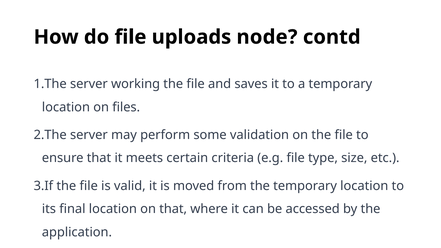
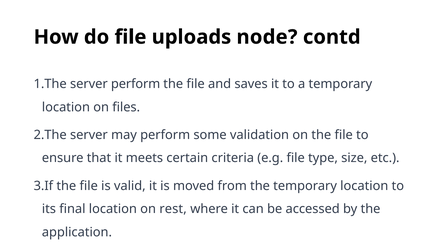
server working: working -> perform
on that: that -> rest
